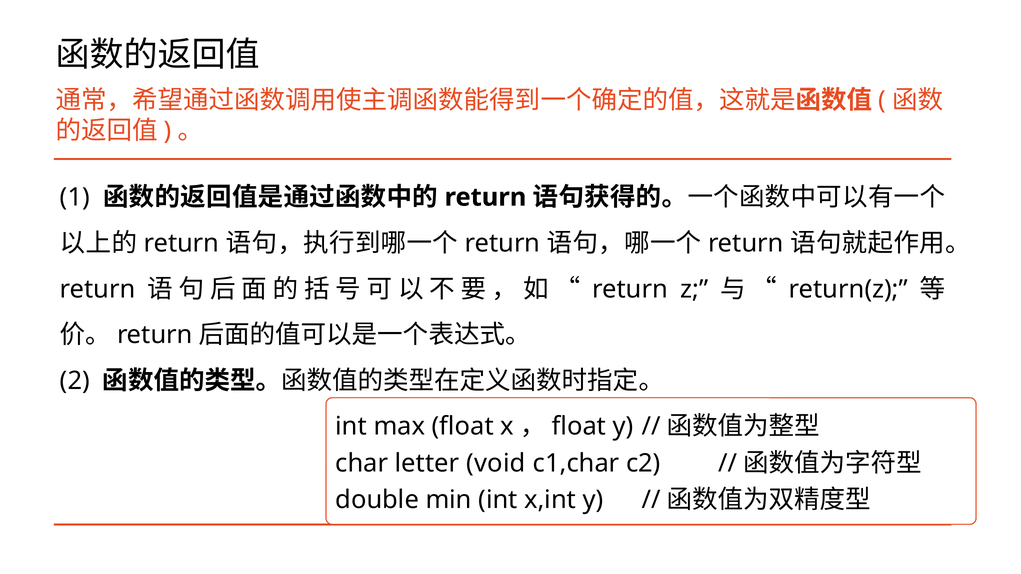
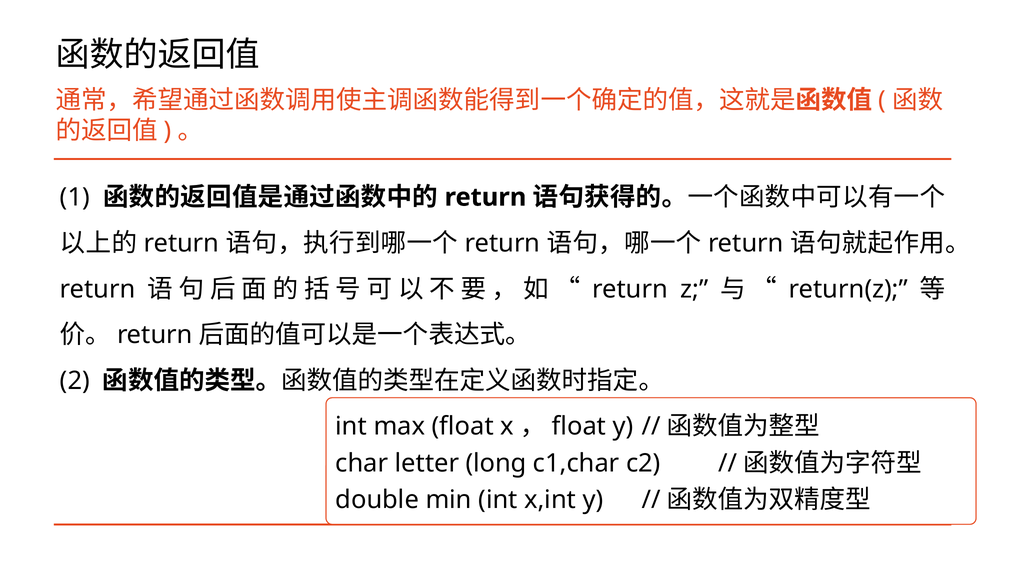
void: void -> long
